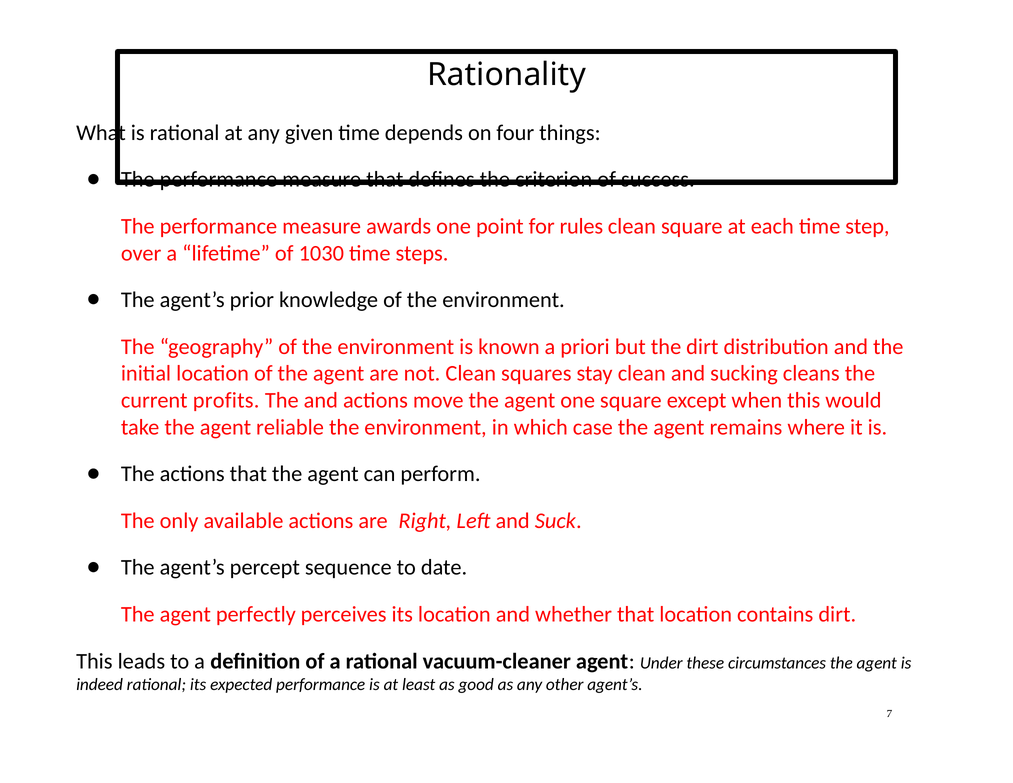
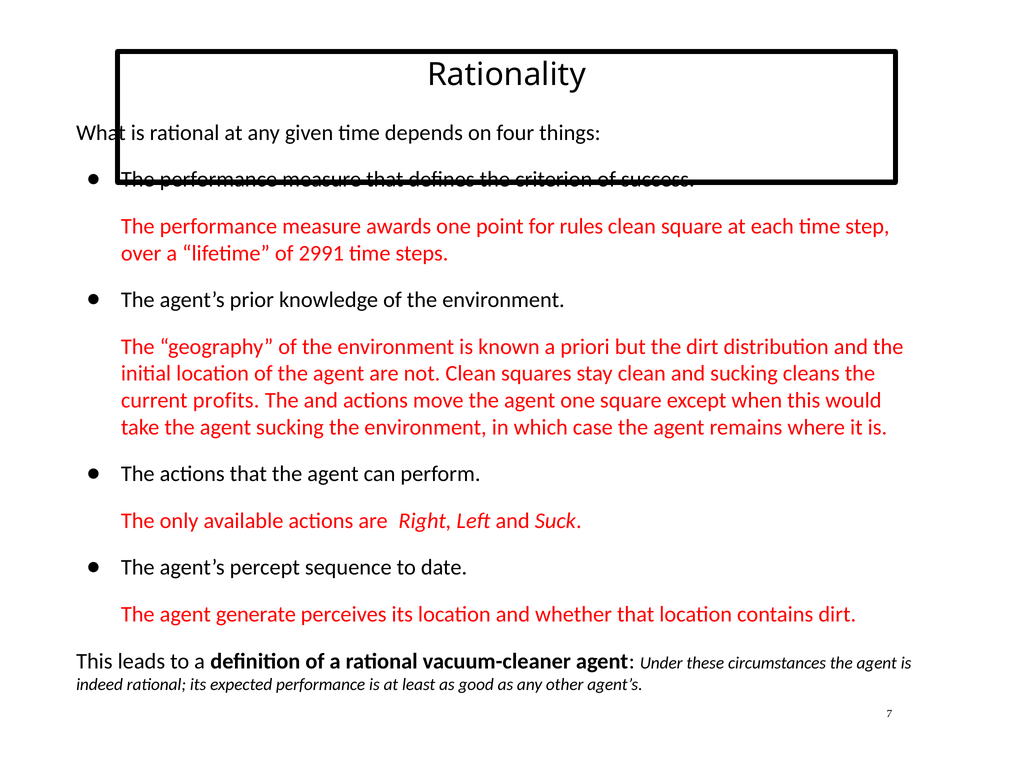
1030: 1030 -> 2991
agent reliable: reliable -> sucking
perfectly: perfectly -> generate
